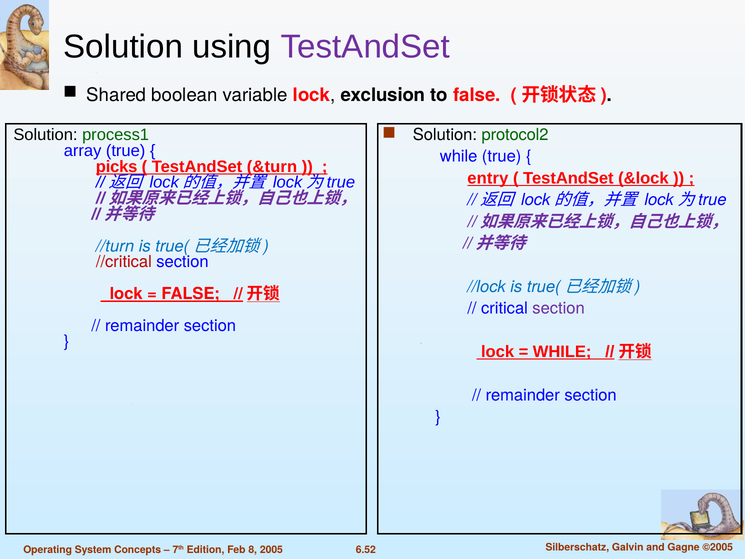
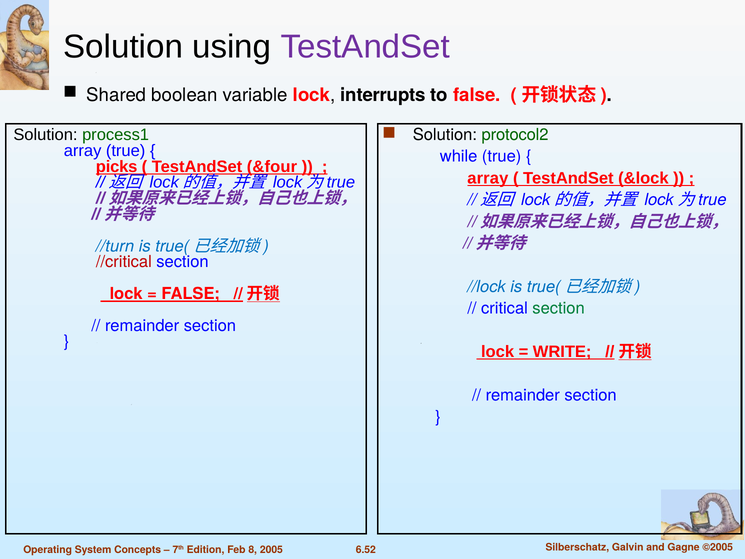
exclusion: exclusion -> interrupts
&turn: &turn -> &four
entry at (488, 178): entry -> array
section at (559, 308) colour: purple -> green
WHILE at (562, 352): WHILE -> WRITE
